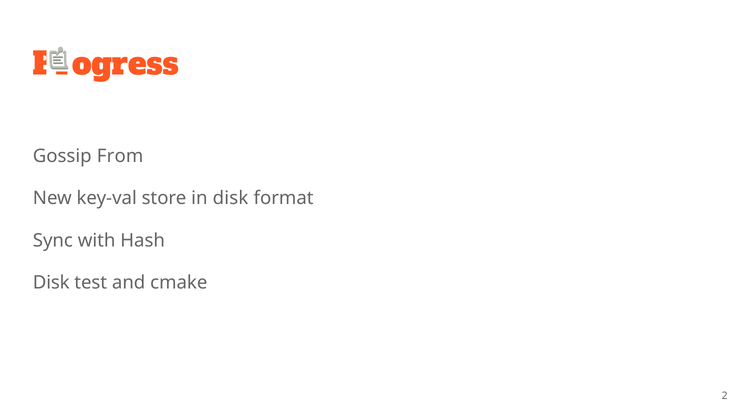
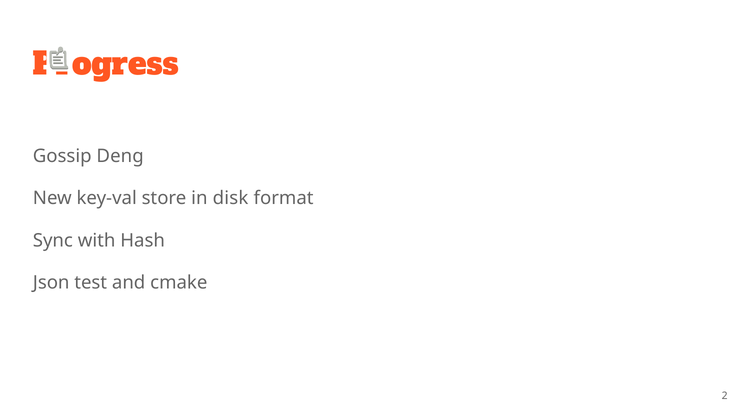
From: From -> Deng
Disk at (51, 283): Disk -> Json
